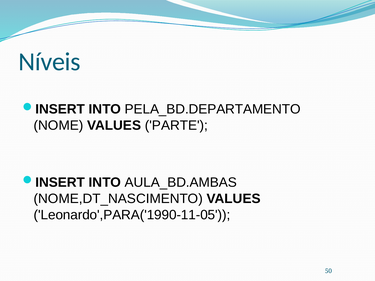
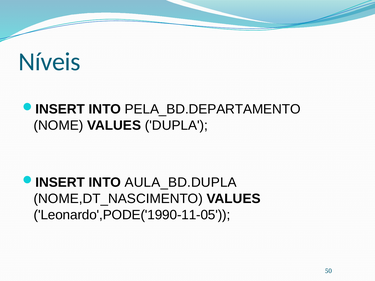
PARTE: PARTE -> DUPLA
AULA_BD.AMBAS: AULA_BD.AMBAS -> AULA_BD.DUPLA
Leonardo',PARA('1990-11-05: Leonardo',PARA('1990-11-05 -> Leonardo',PODE('1990-11-05
